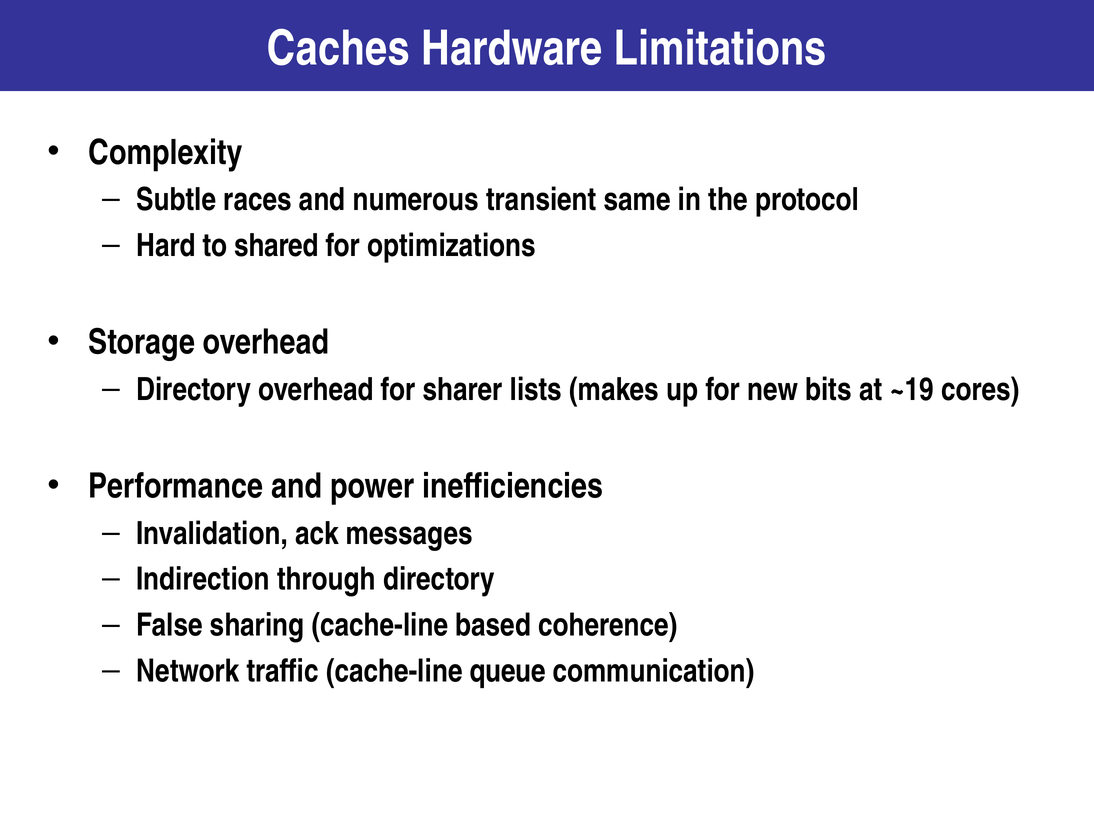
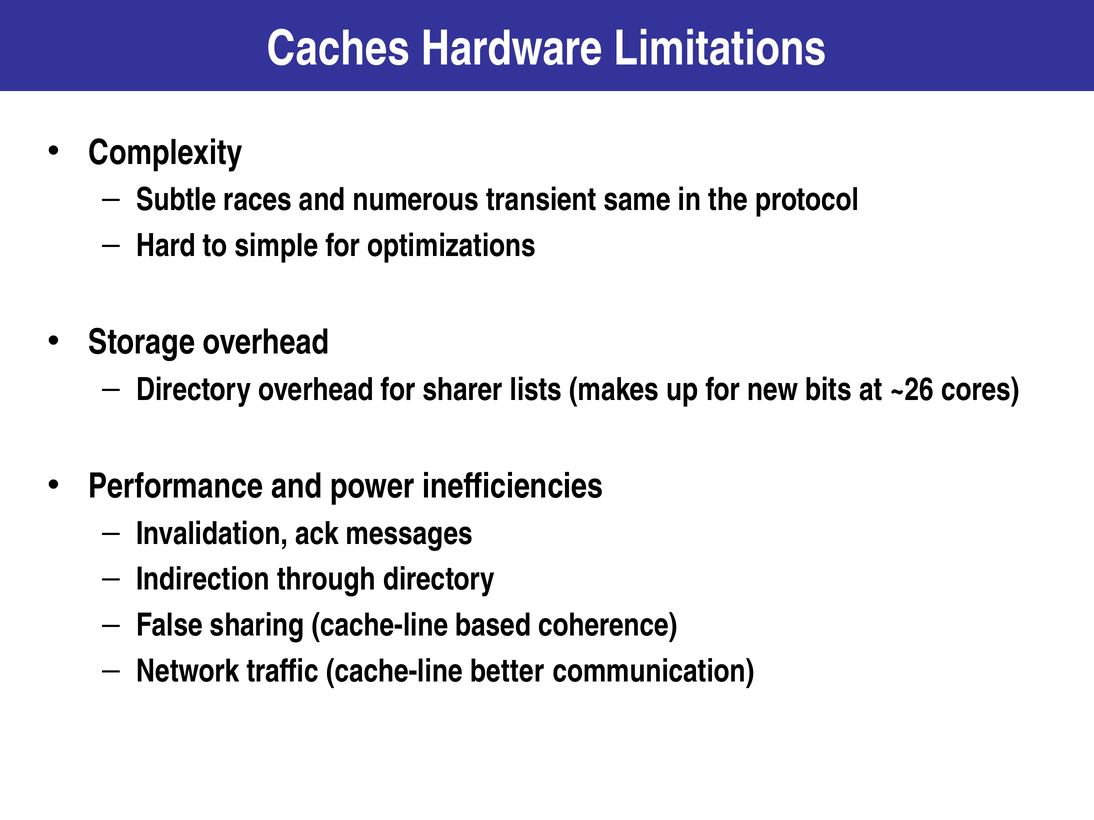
shared: shared -> simple
~19: ~19 -> ~26
queue: queue -> better
